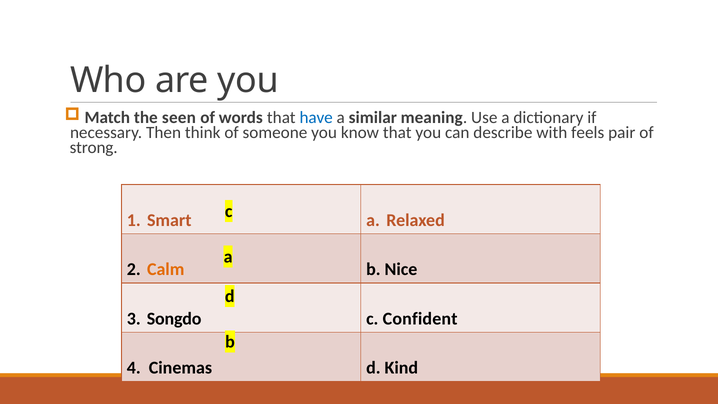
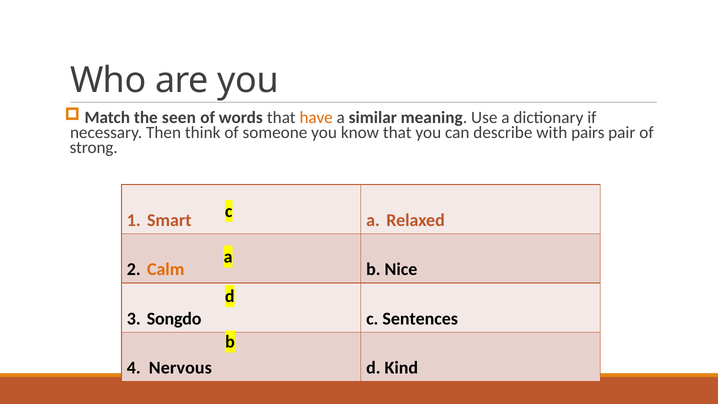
have colour: blue -> orange
feels: feels -> pairs
Confident: Confident -> Sentences
Cinemas: Cinemas -> Nervous
